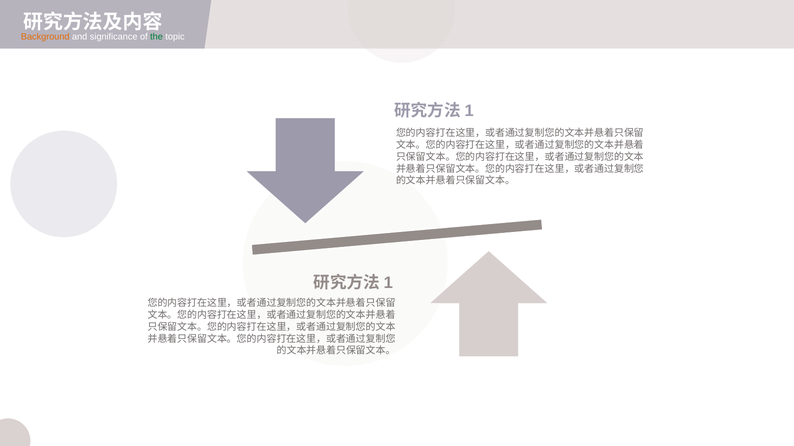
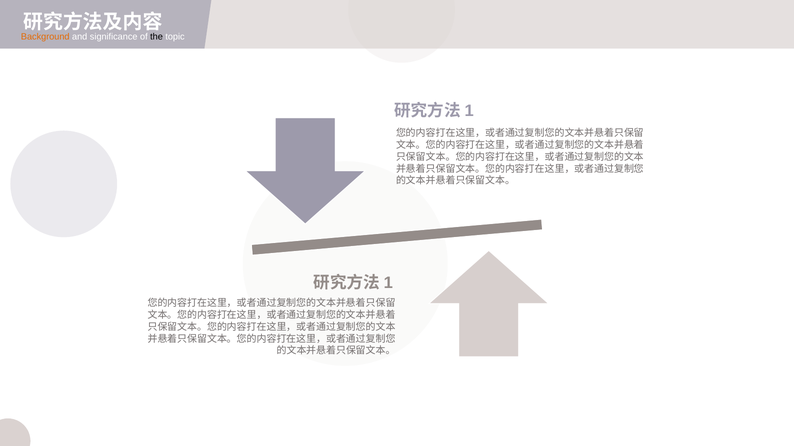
the colour: green -> black
